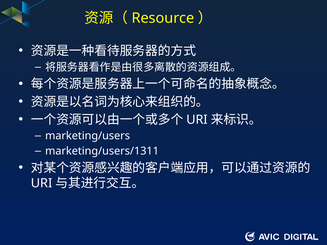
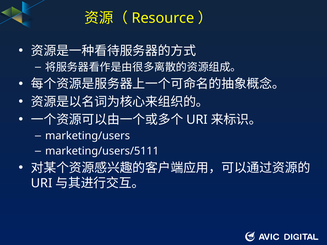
marketing/users/1311: marketing/users/1311 -> marketing/users/5111
